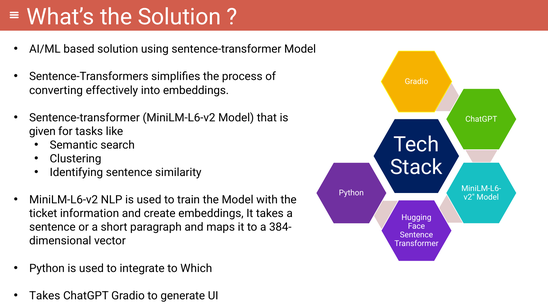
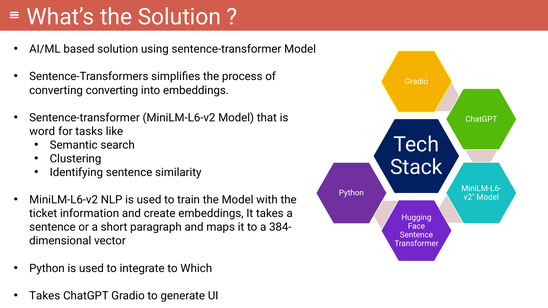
converting effectively: effectively -> converting
given: given -> word
